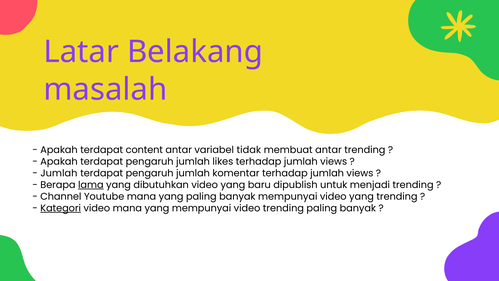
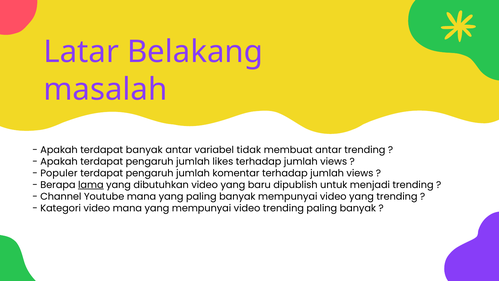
terdapat content: content -> banyak
Jumlah at (59, 173): Jumlah -> Populer
Kategori underline: present -> none
